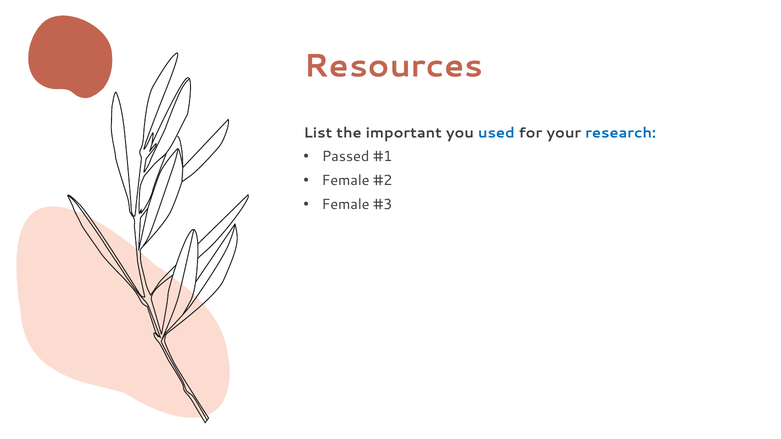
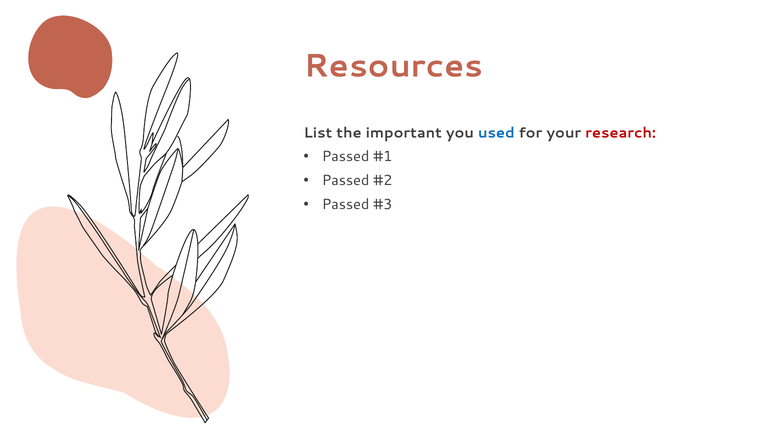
research colour: blue -> red
Female at (346, 181): Female -> Passed
Female at (346, 205): Female -> Passed
